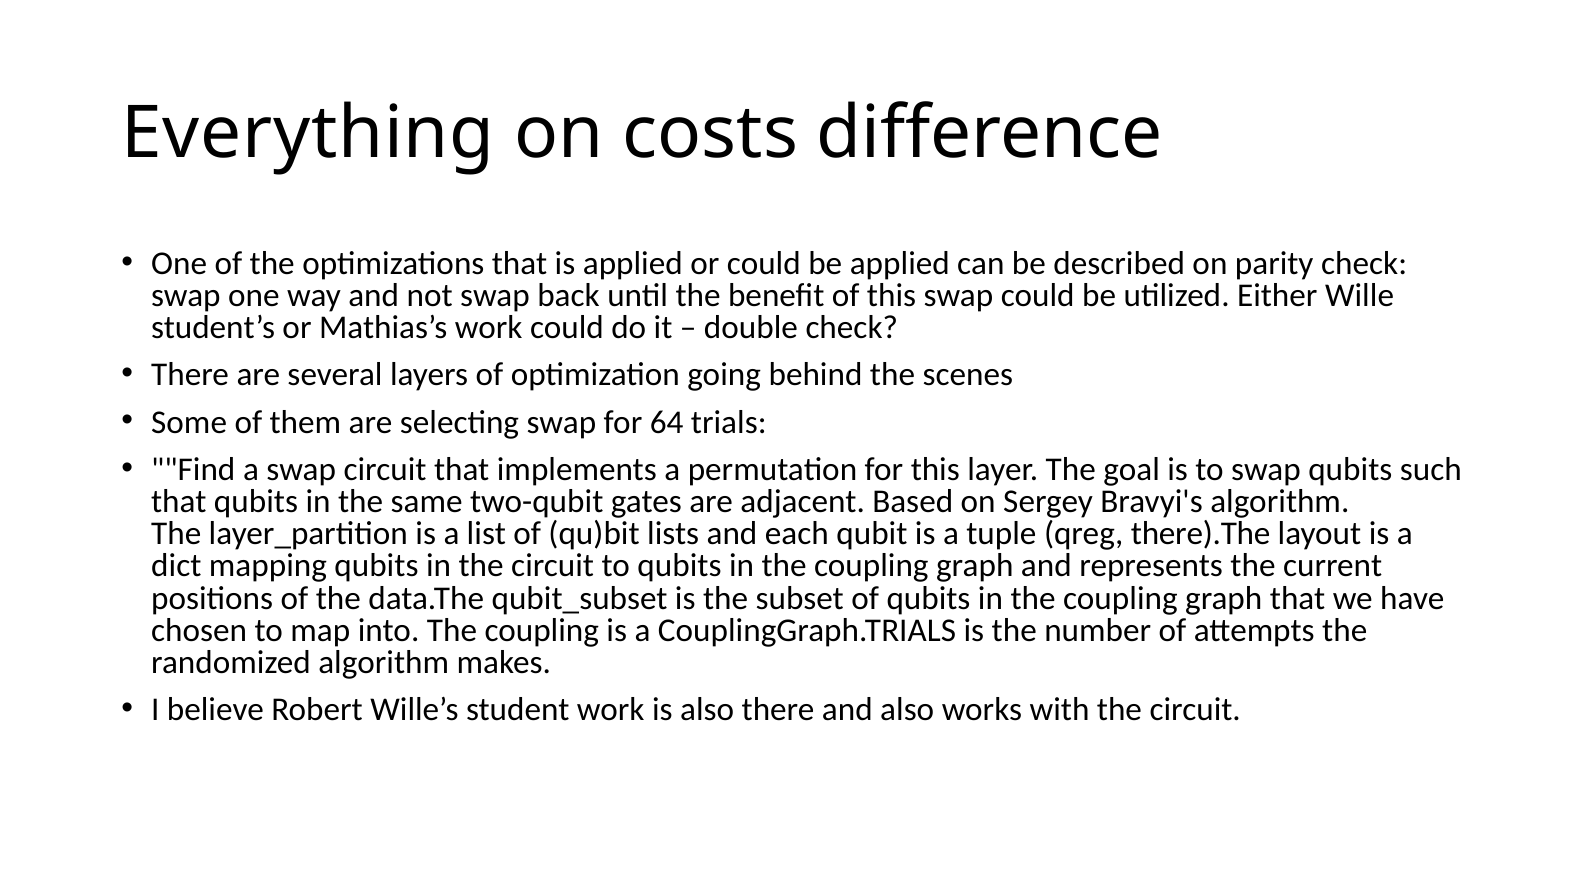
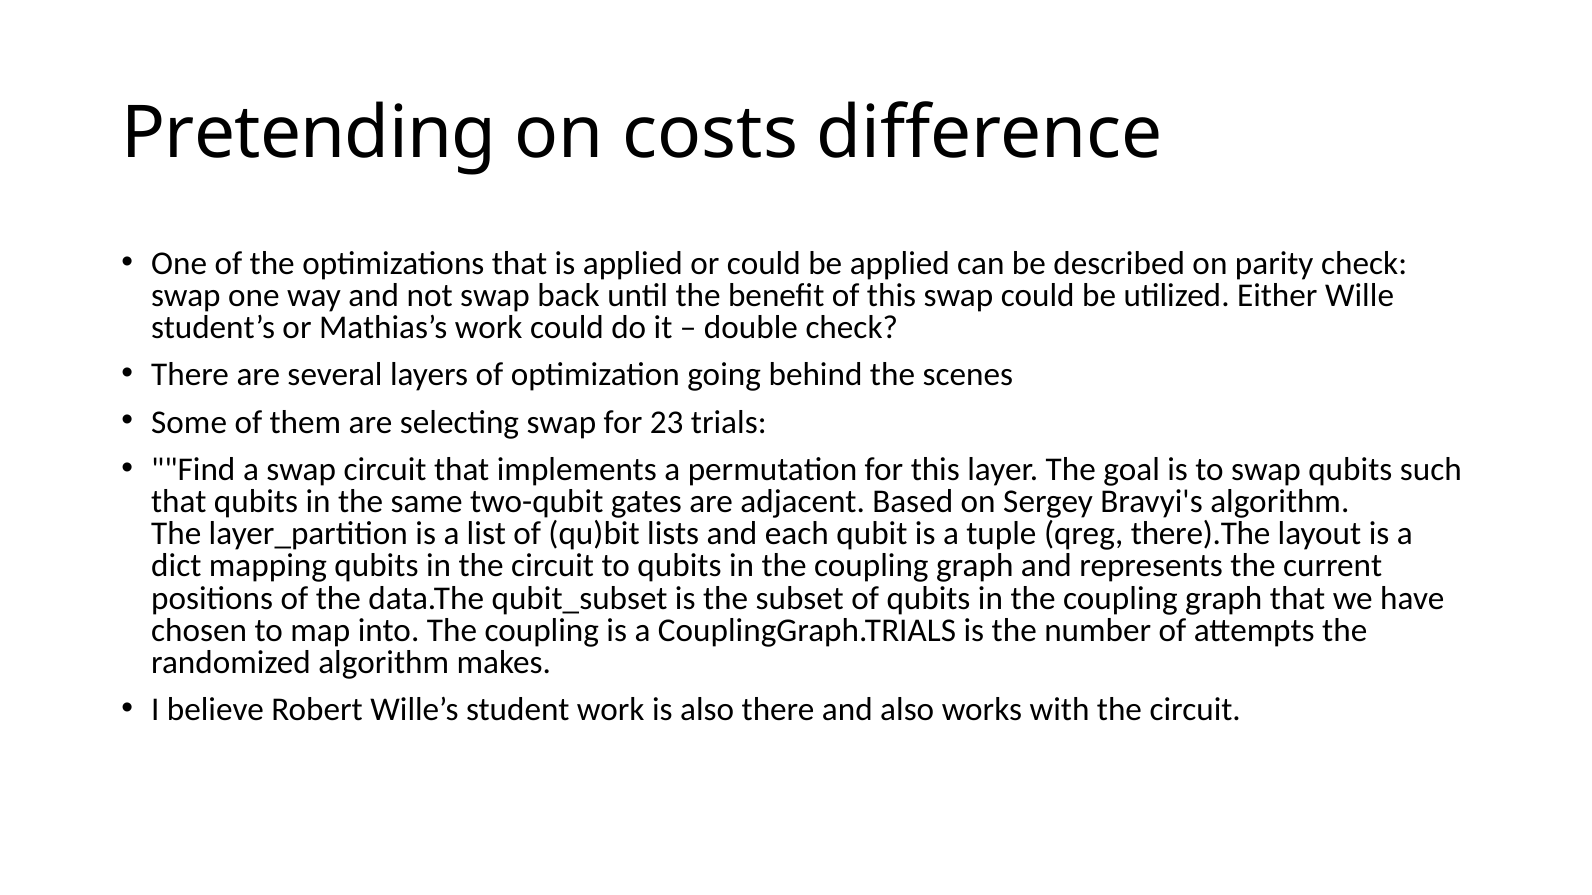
Everything: Everything -> Pretending
64: 64 -> 23
